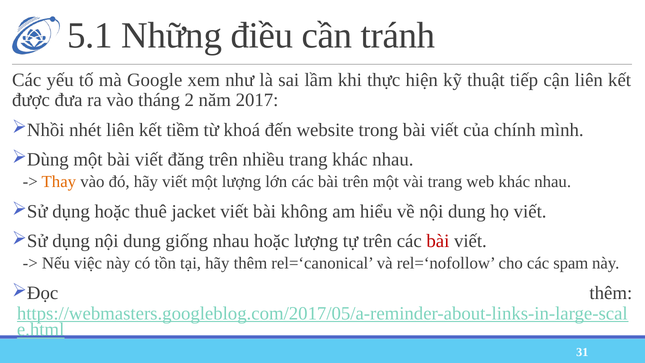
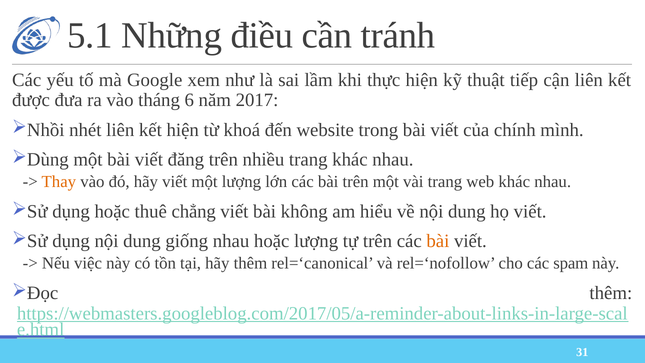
2: 2 -> 6
kết tiềm: tiềm -> hiện
jacket: jacket -> chẳng
bài at (438, 241) colour: red -> orange
